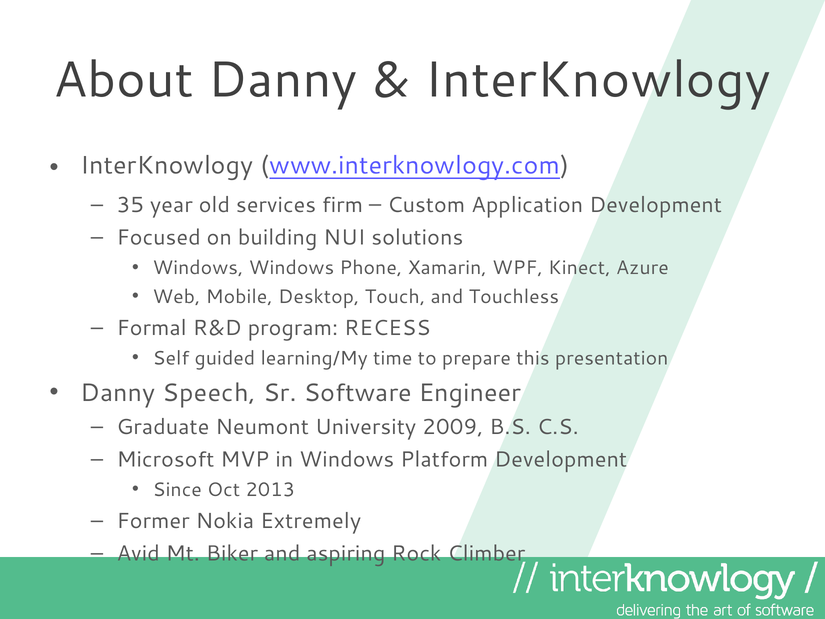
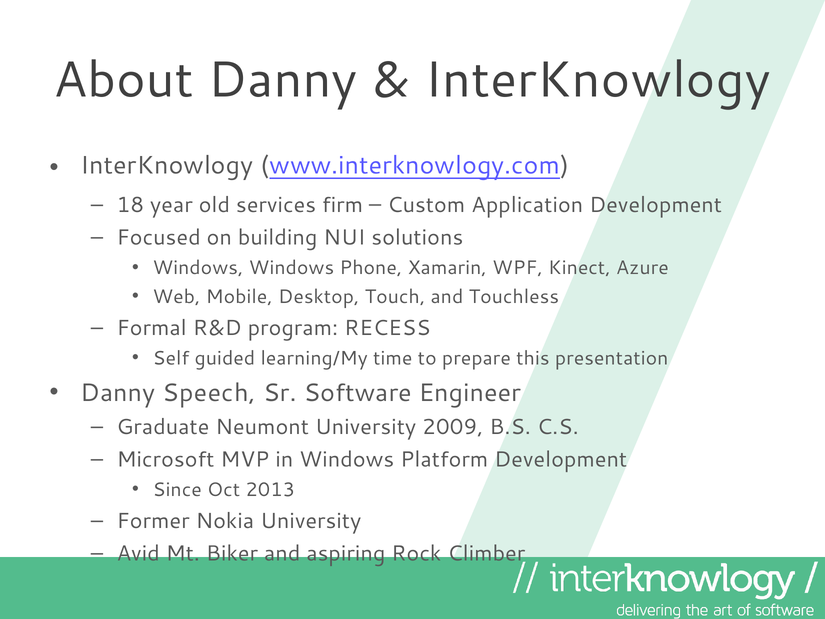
35: 35 -> 18
Nokia Extremely: Extremely -> University
